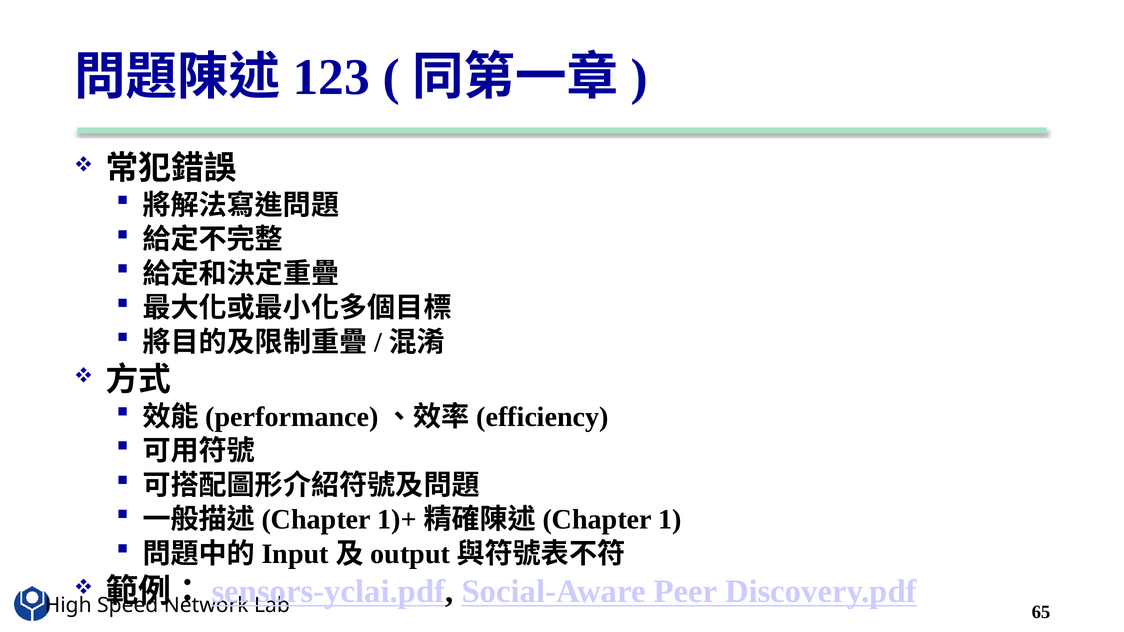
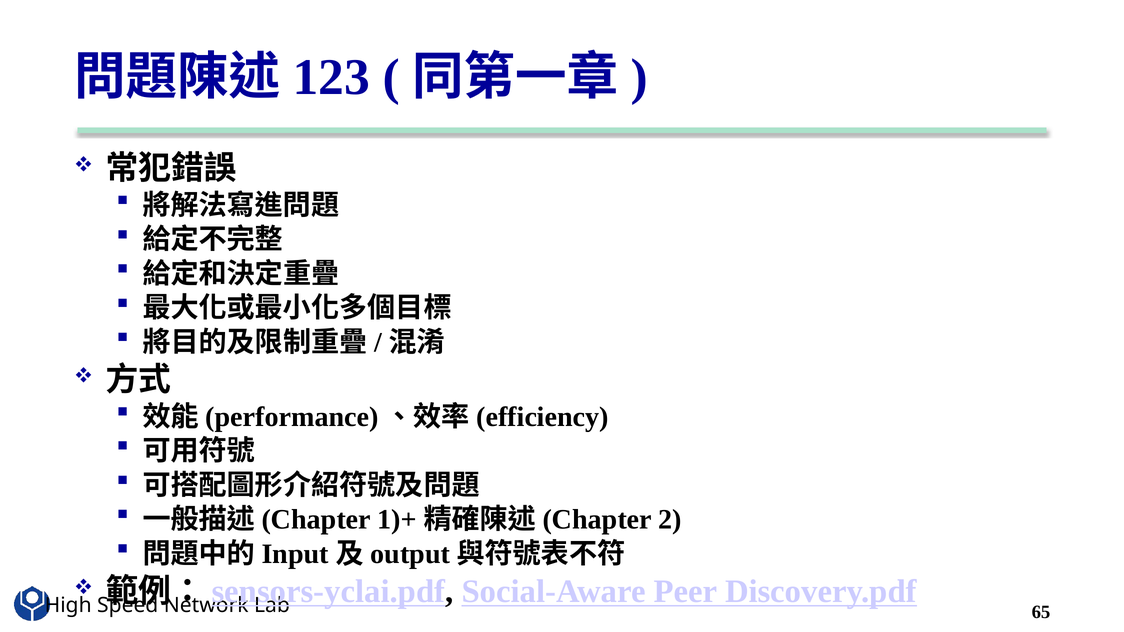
1: 1 -> 2
